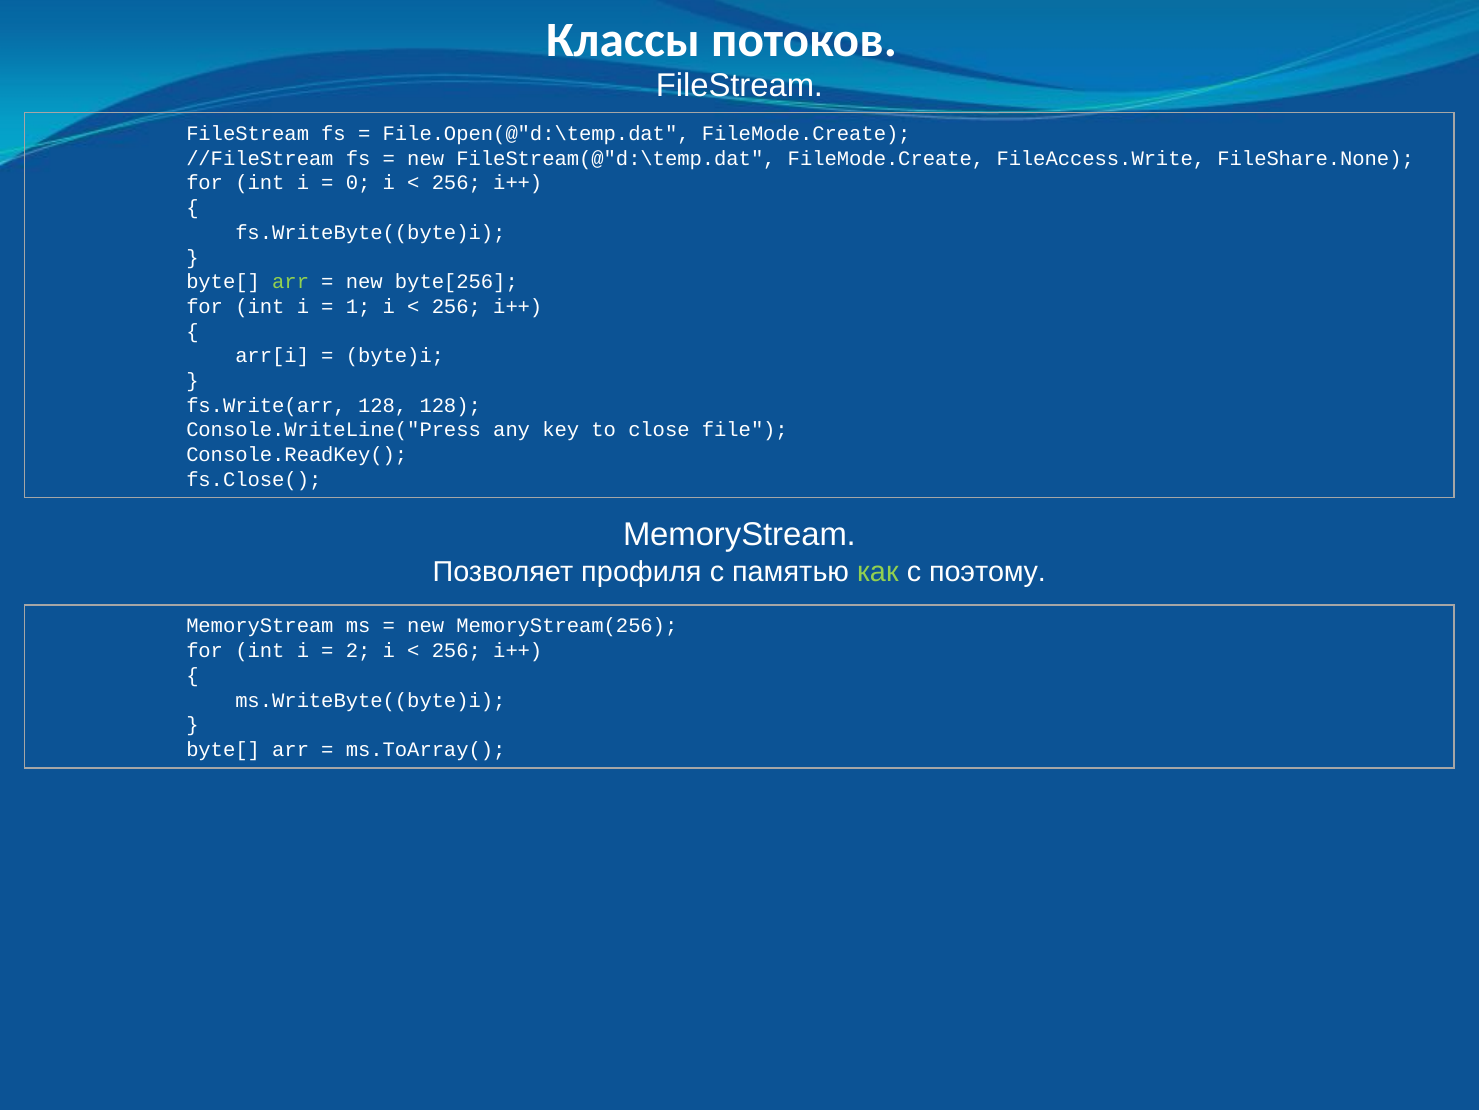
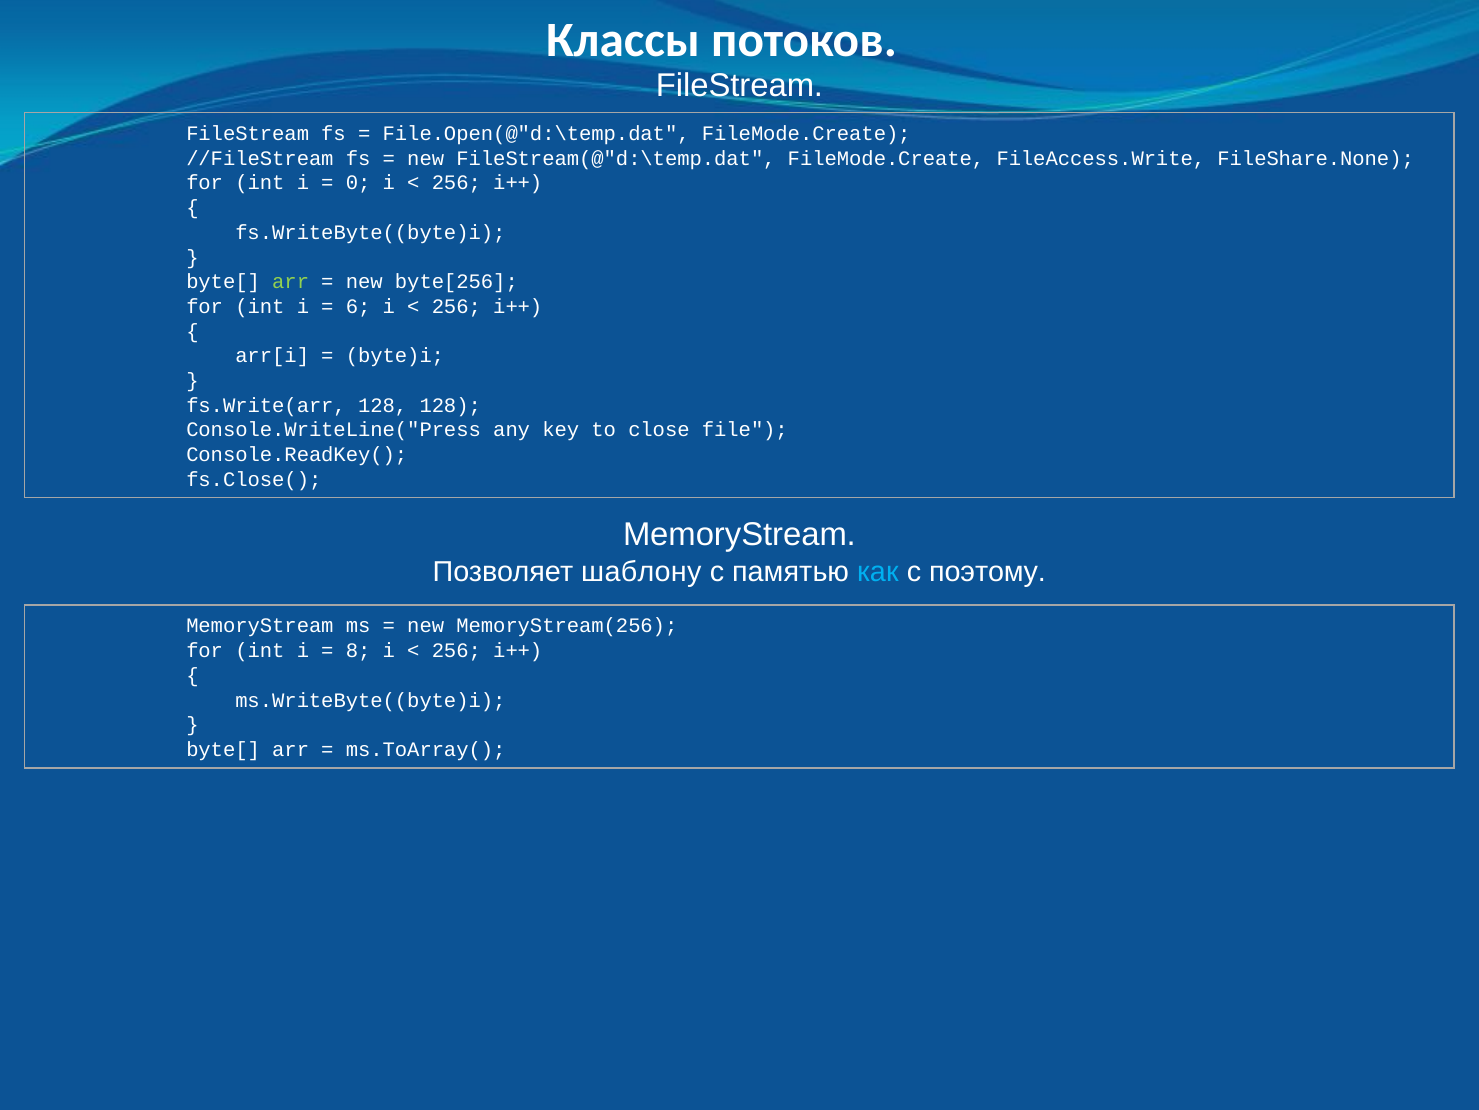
1: 1 -> 6
профиля: профиля -> шаблону
как colour: light green -> light blue
2: 2 -> 8
